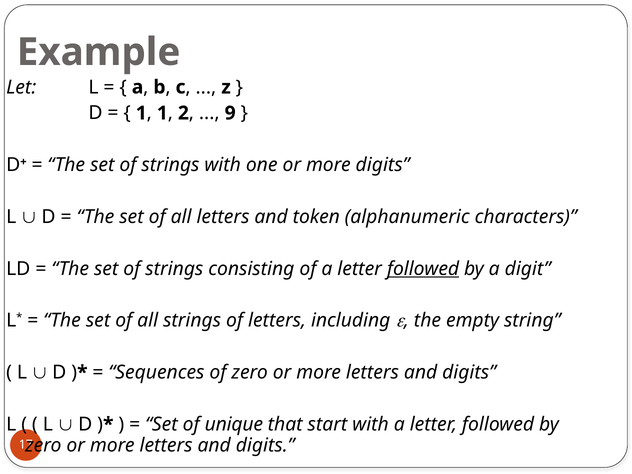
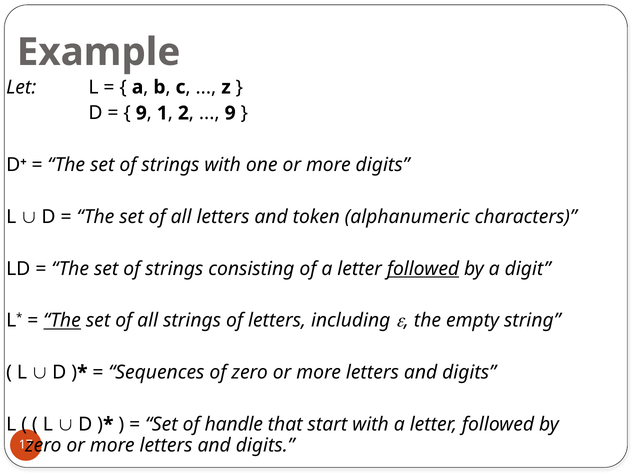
1 at (141, 113): 1 -> 9
The at (62, 321) underline: none -> present
unique: unique -> handle
